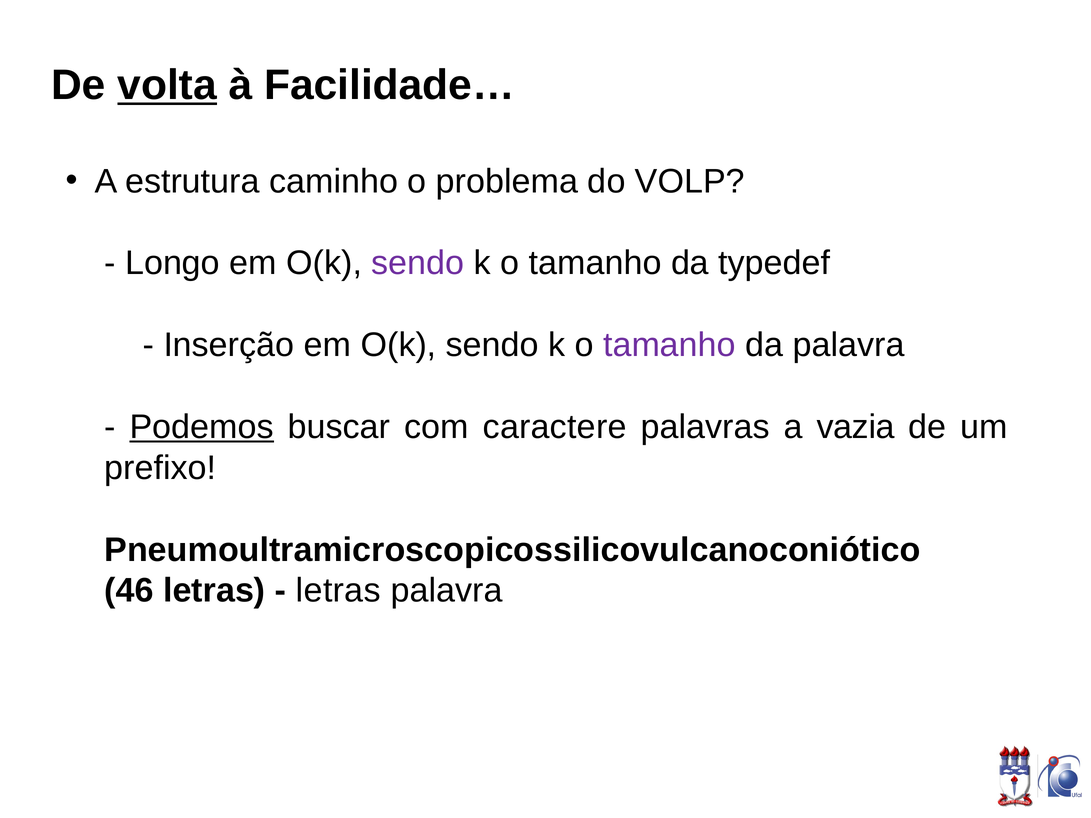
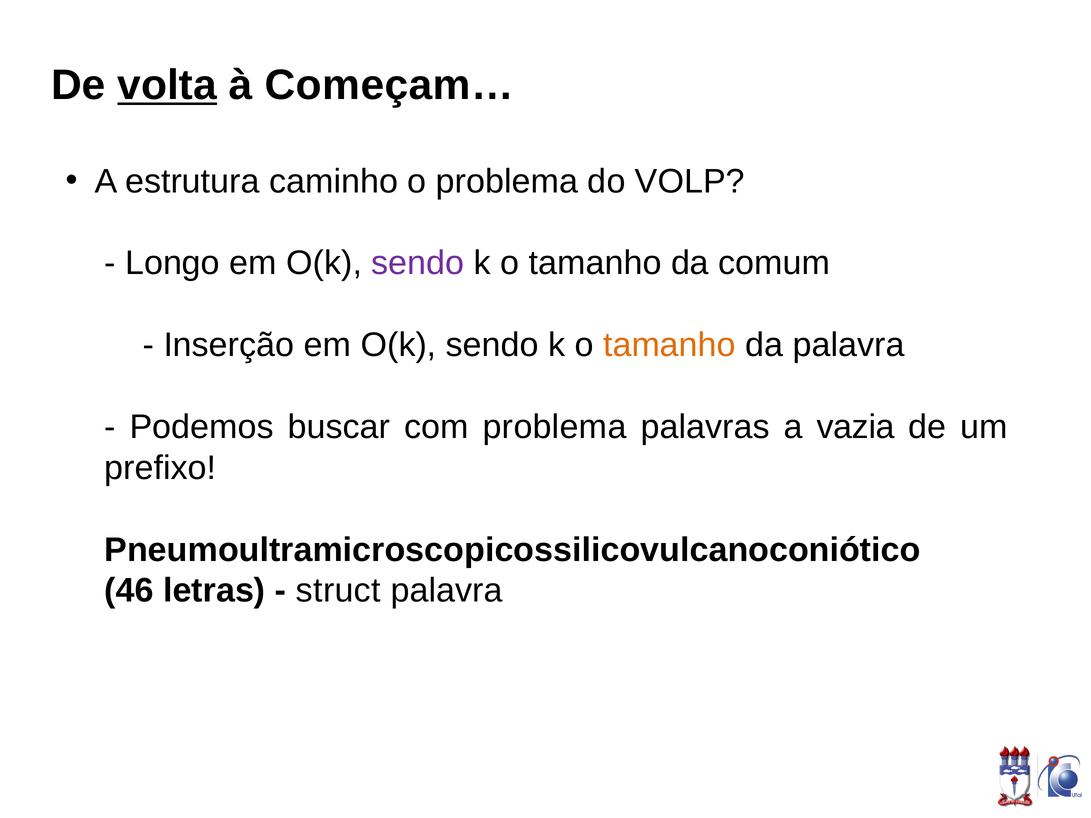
Facilidade…: Facilidade… -> Começam…
typedef: typedef -> comum
tamanho at (669, 345) colour: purple -> orange
Podemos underline: present -> none
com caractere: caractere -> problema
letras at (338, 591): letras -> struct
